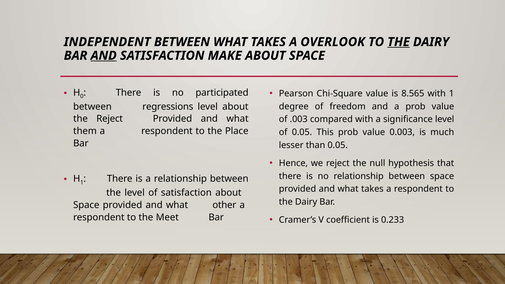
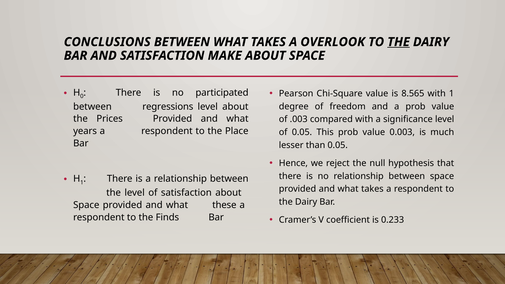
INDEPENDENT: INDEPENDENT -> CONCLUSIONS
AND at (104, 56) underline: present -> none
the Reject: Reject -> Prices
them: them -> years
other: other -> these
Meet: Meet -> Finds
